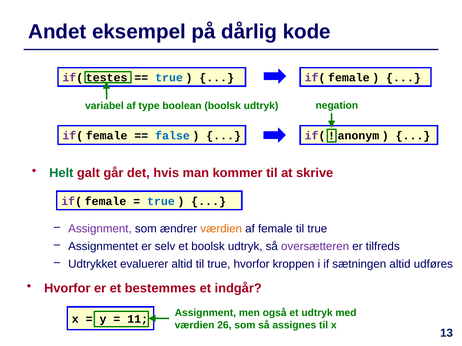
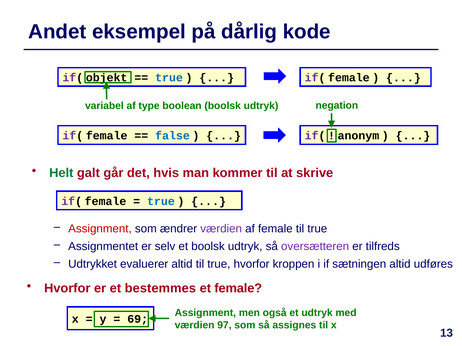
testes: testes -> objekt
Assignment at (100, 229) colour: purple -> red
værdien at (221, 229) colour: orange -> purple
et indgår: indgår -> female
11: 11 -> 69
26: 26 -> 97
